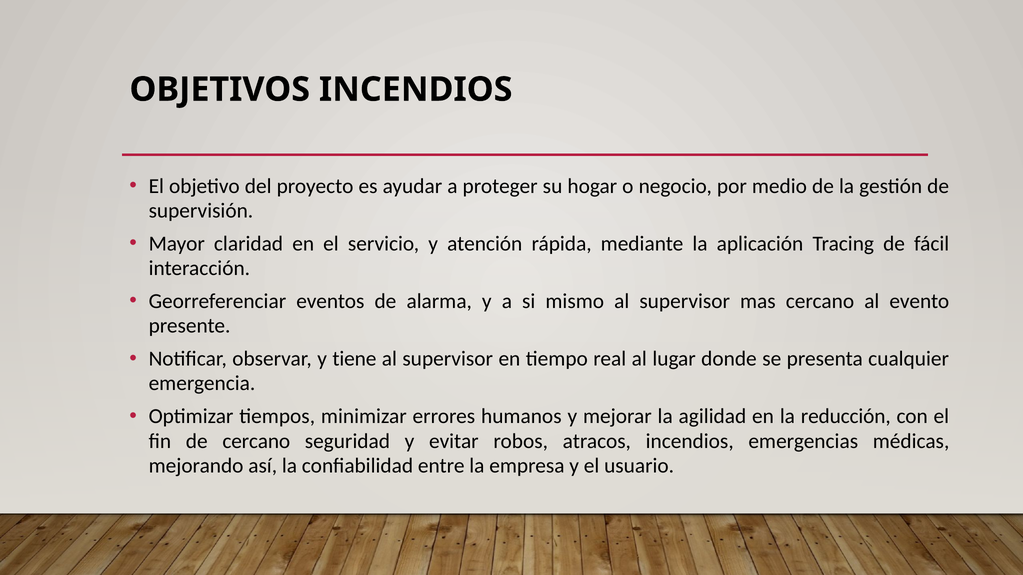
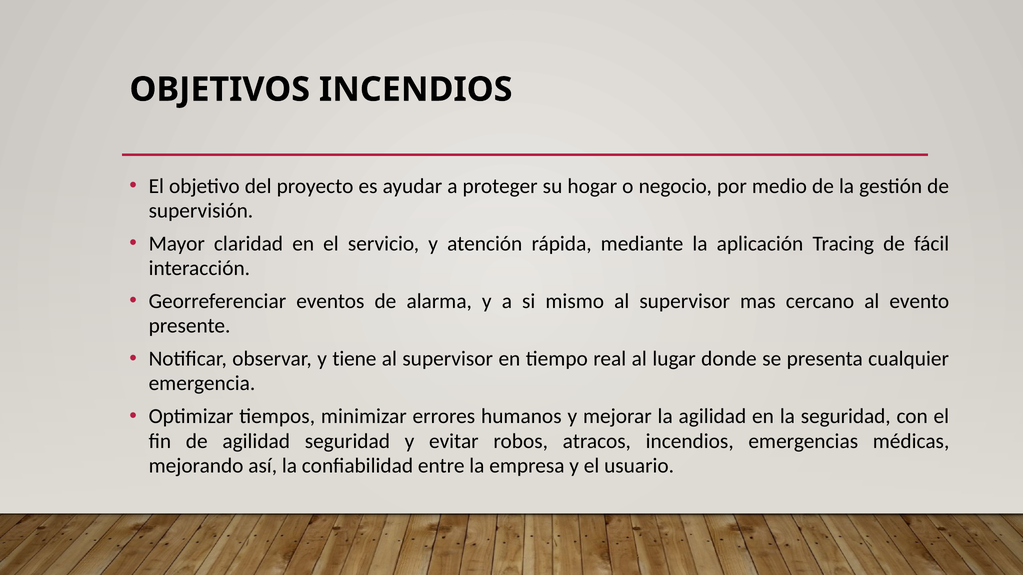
la reducción: reducción -> seguridad
de cercano: cercano -> agilidad
